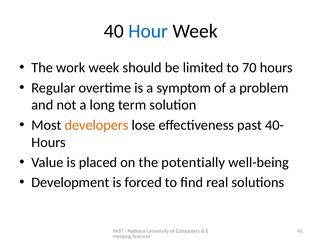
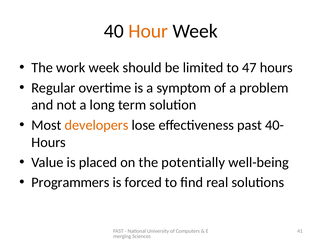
Hour colour: blue -> orange
70: 70 -> 47
Development: Development -> Programmers
